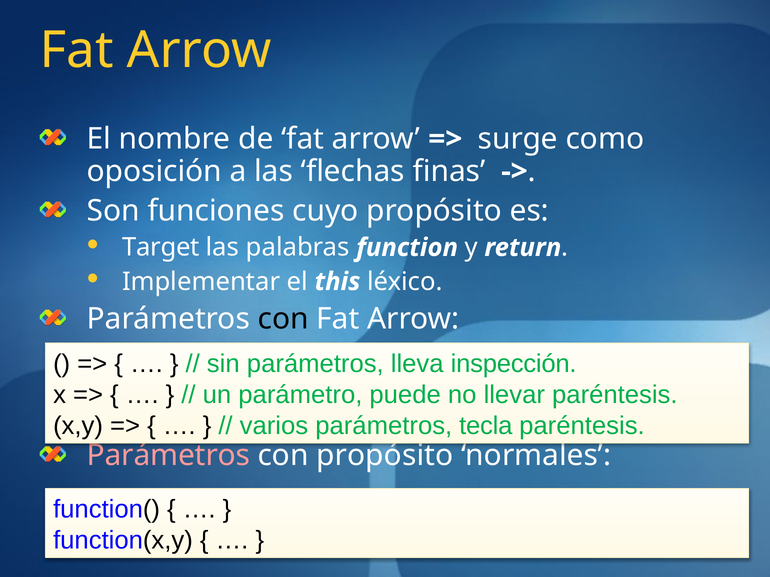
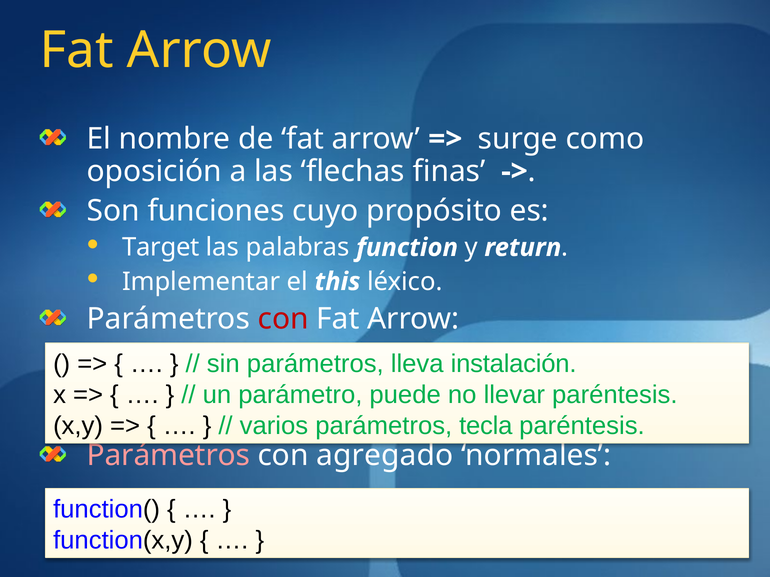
con at (283, 319) colour: black -> red
inspección: inspección -> instalación
con propósito: propósito -> agregado
